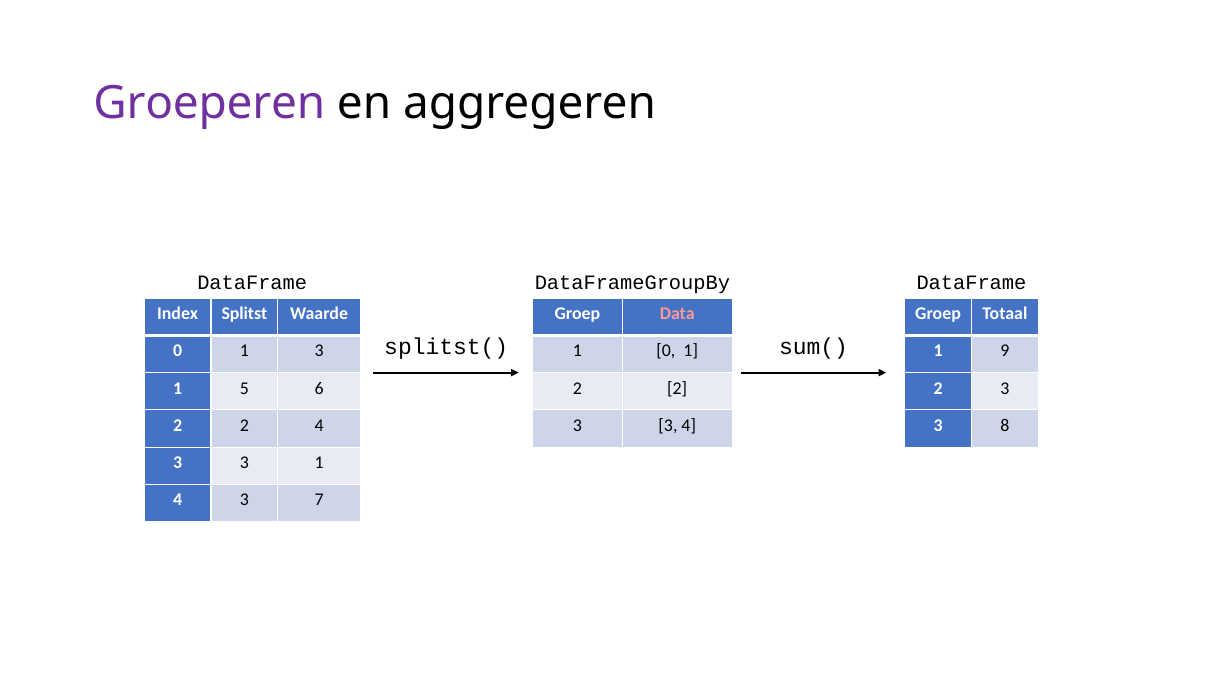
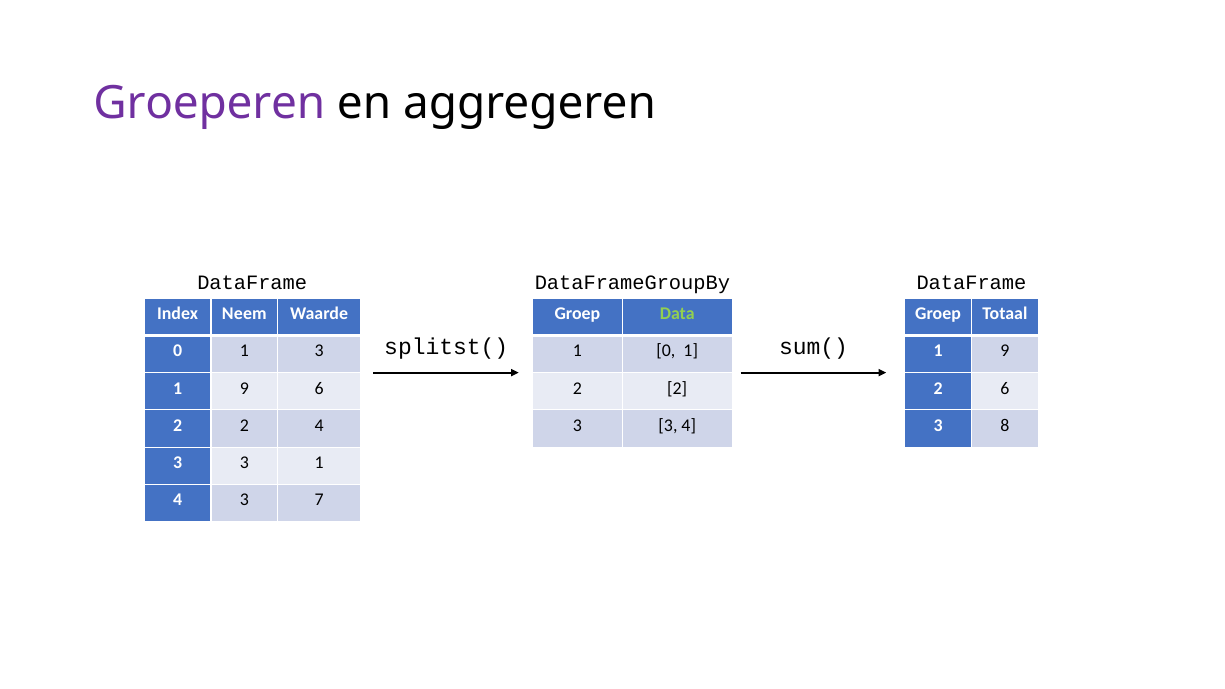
Splitst: Splitst -> Neem
Data colour: pink -> light green
5 at (244, 388): 5 -> 9
3 at (1005, 388): 3 -> 6
